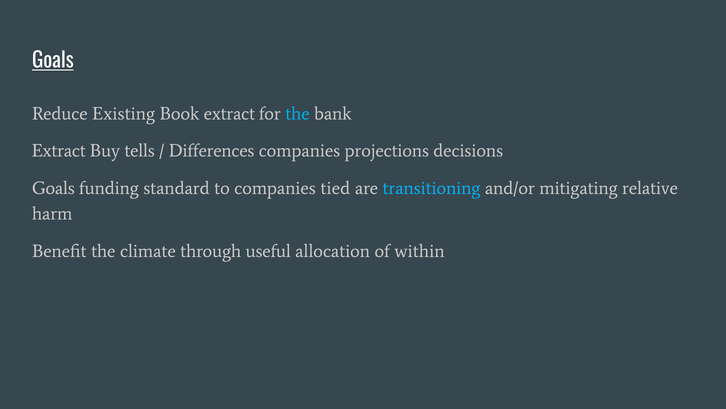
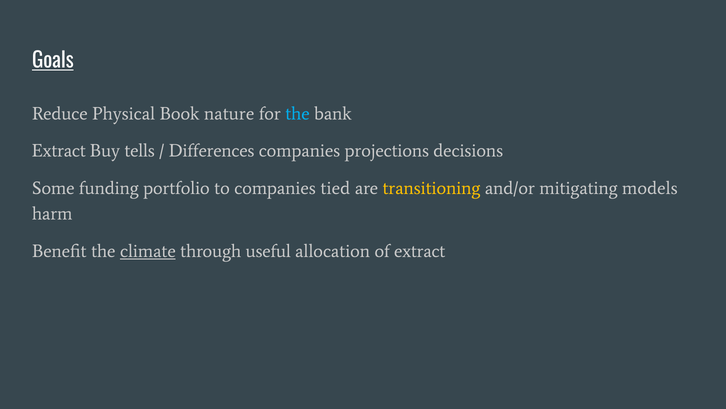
Existing: Existing -> Physical
Book extract: extract -> nature
Goals at (53, 188): Goals -> Some
standard: standard -> portfolio
transitioning colour: light blue -> yellow
relative: relative -> models
climate underline: none -> present
of within: within -> extract
